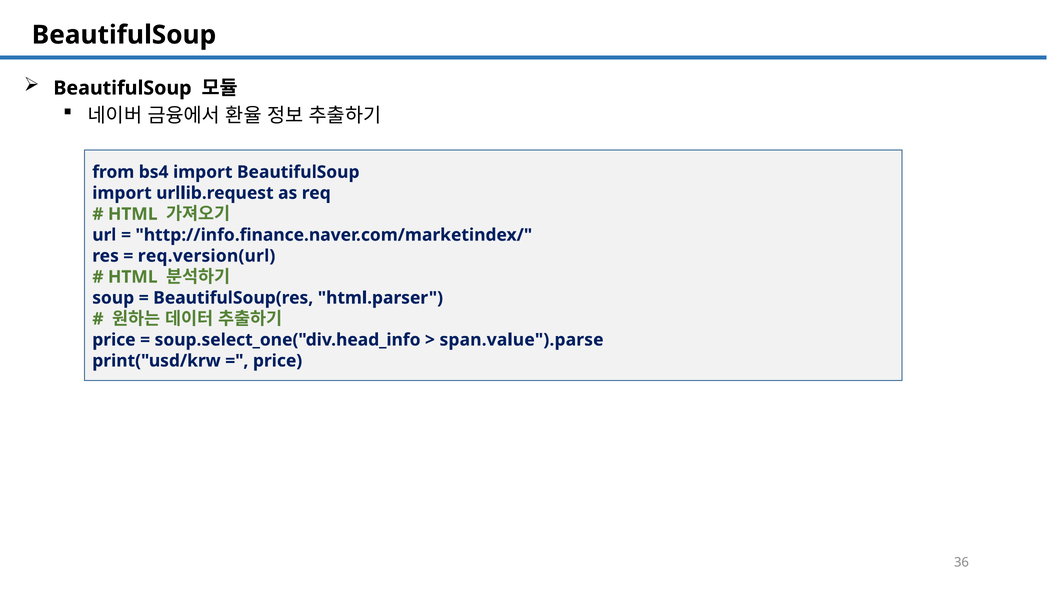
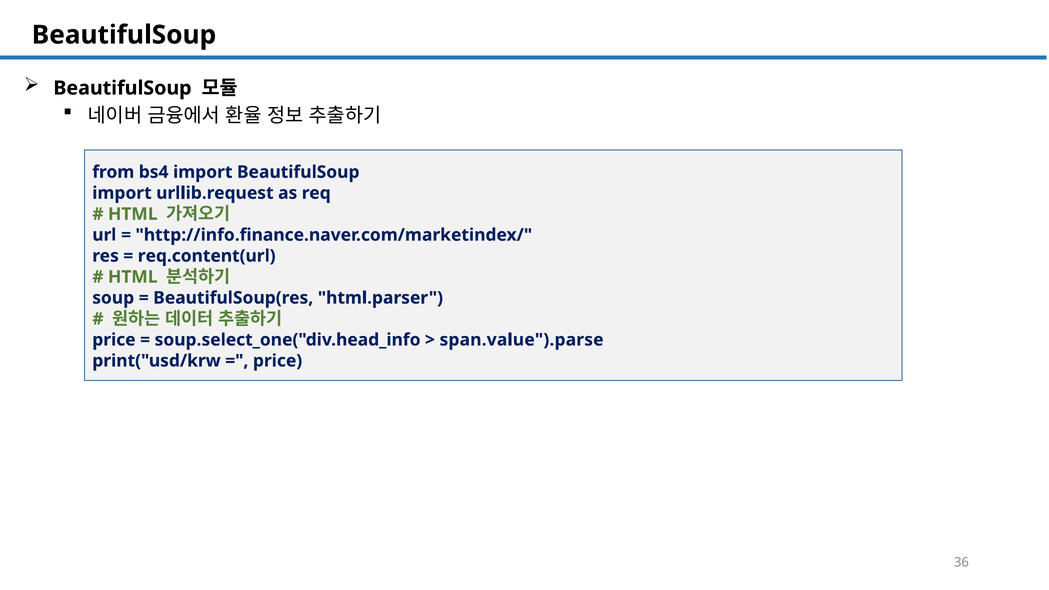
req.version(url: req.version(url -> req.content(url
